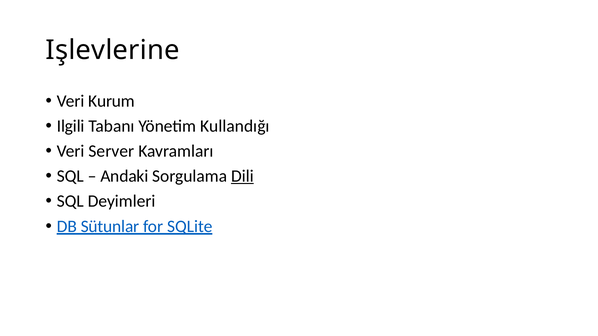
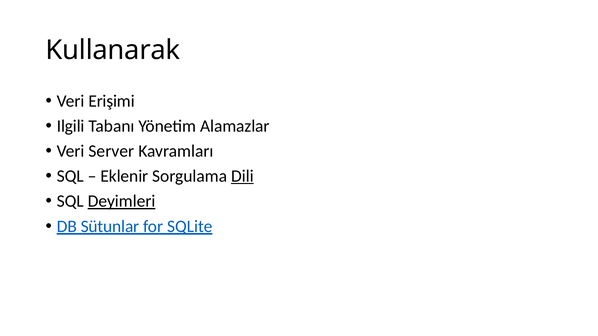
Işlevlerine: Işlevlerine -> Kullanarak
Kurum: Kurum -> Erişimi
Kullandığı: Kullandığı -> Alamazlar
Andaki: Andaki -> Eklenir
Deyimleri underline: none -> present
